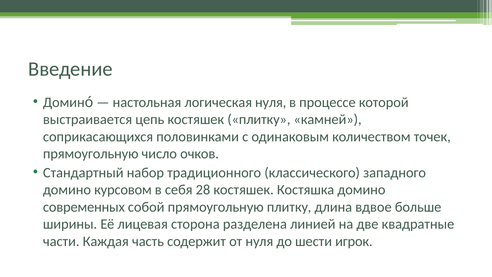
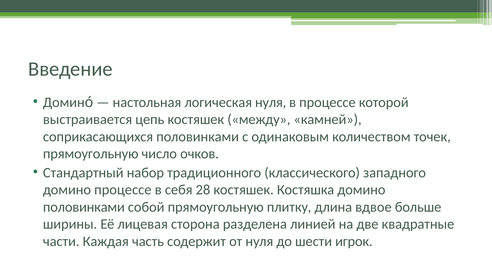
костяшек плитку: плитку -> между
домино курсовом: курсовом -> процессе
современных at (84, 207): современных -> половинками
